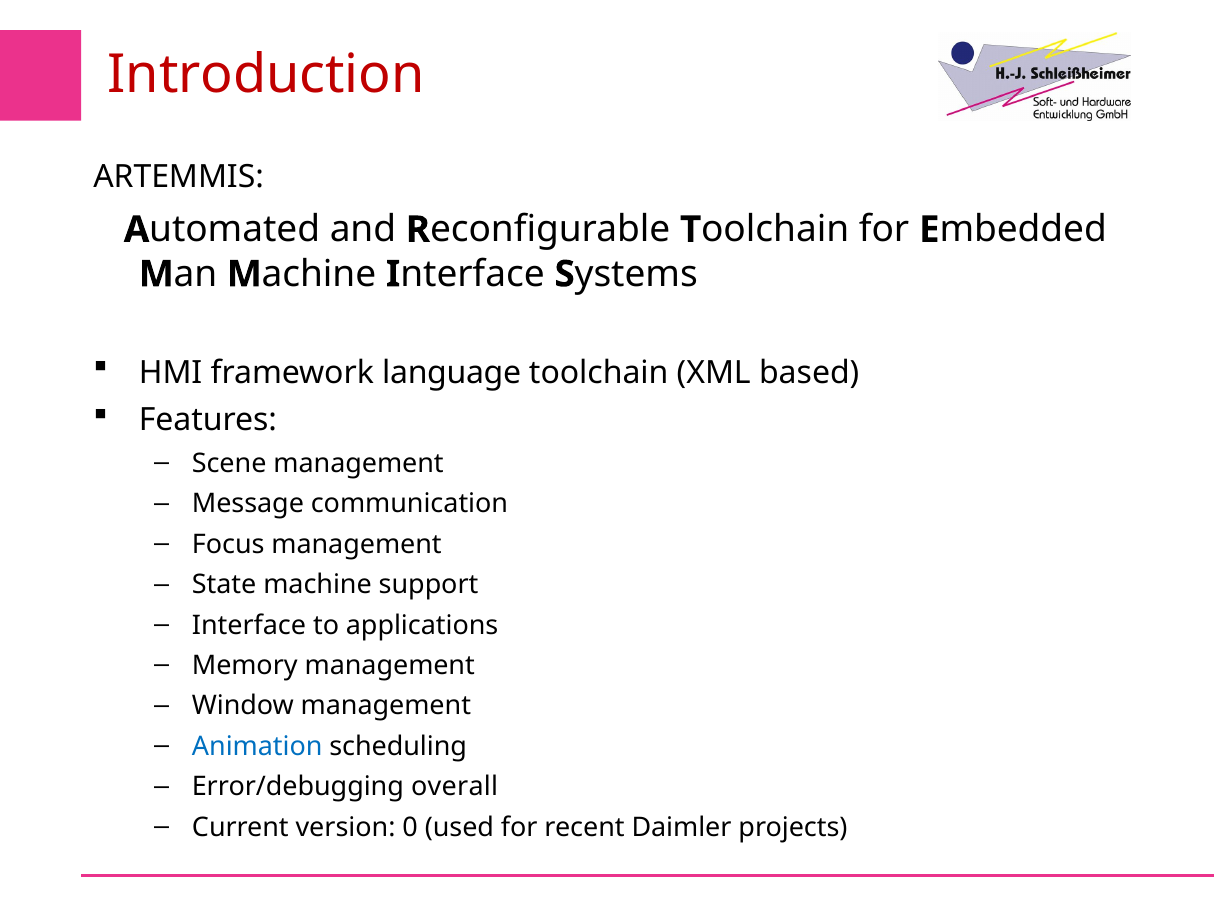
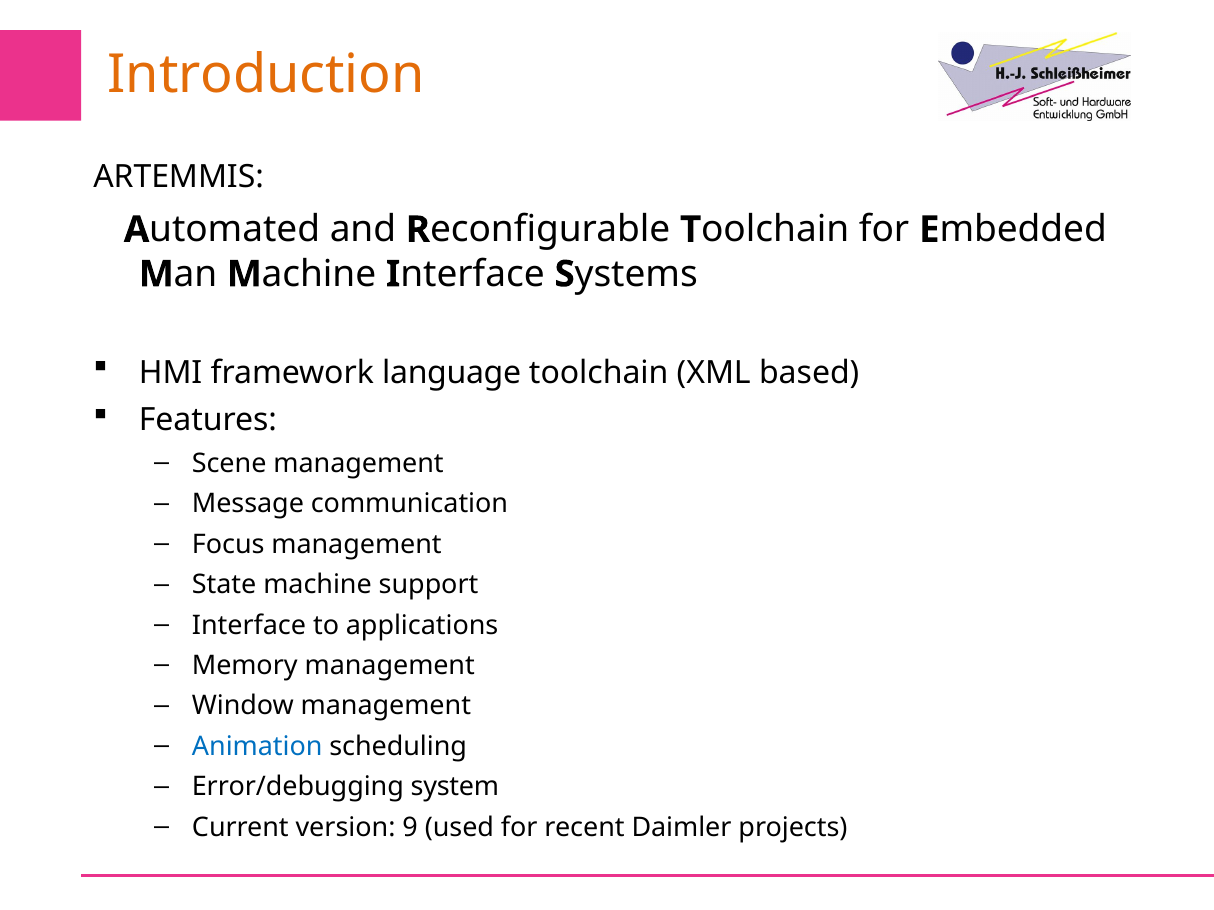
Introduction colour: red -> orange
overall: overall -> system
0: 0 -> 9
